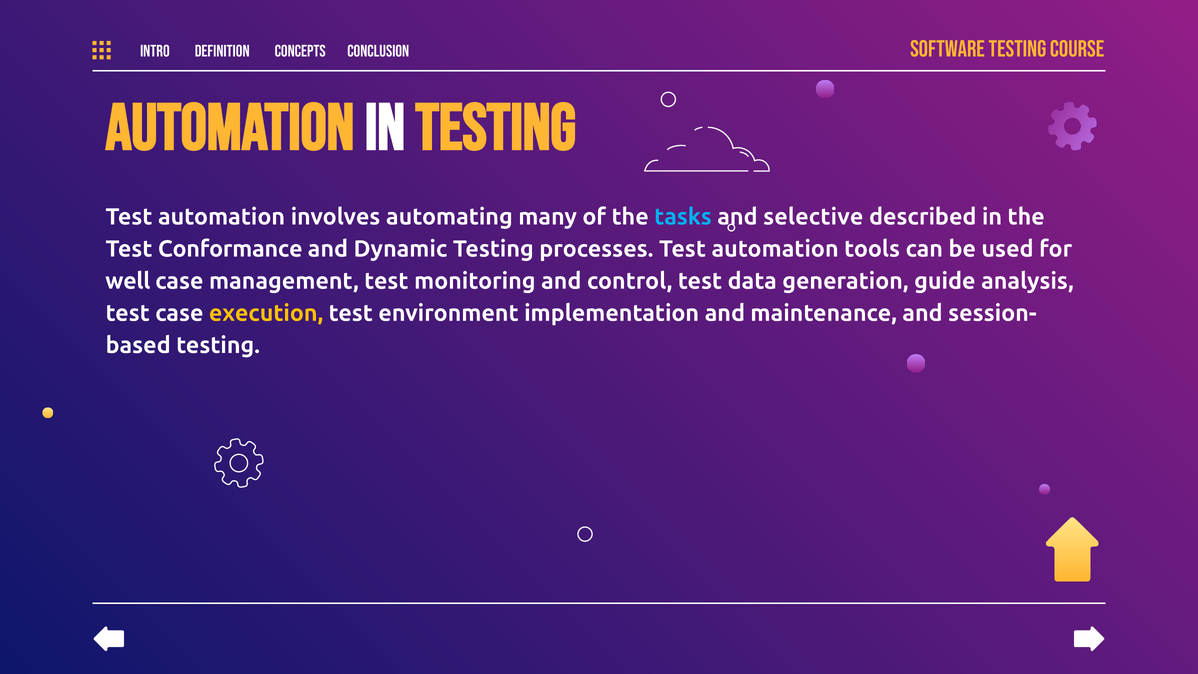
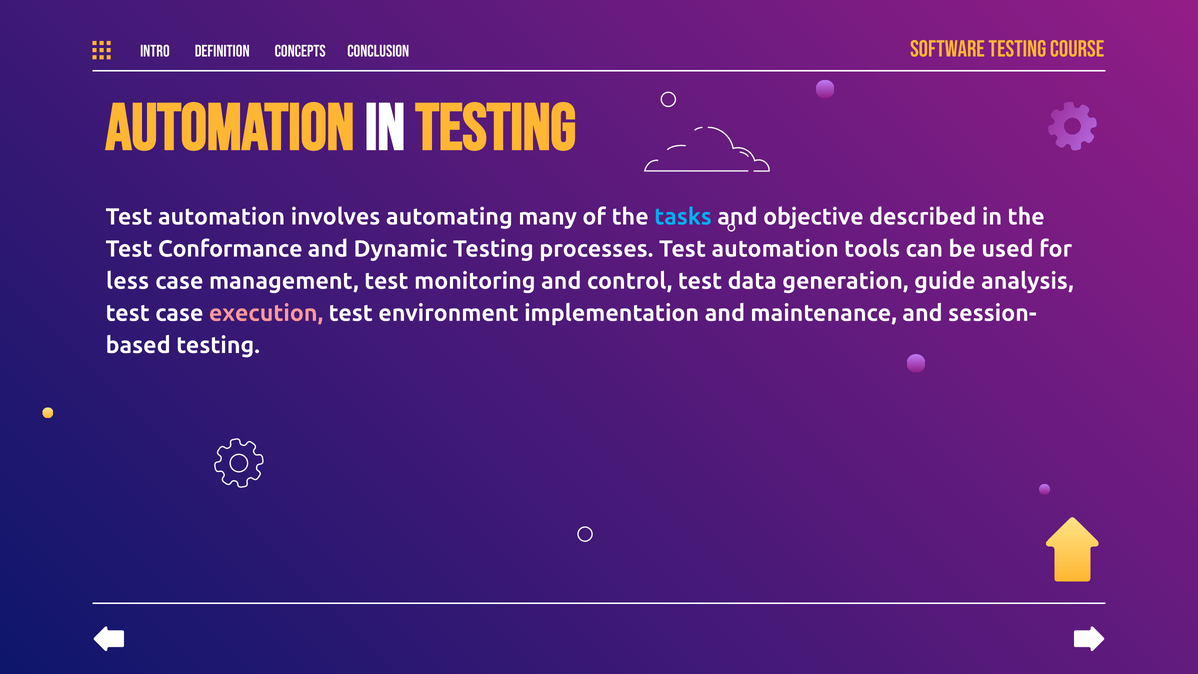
selective: selective -> objective
well: well -> less
execution colour: yellow -> pink
